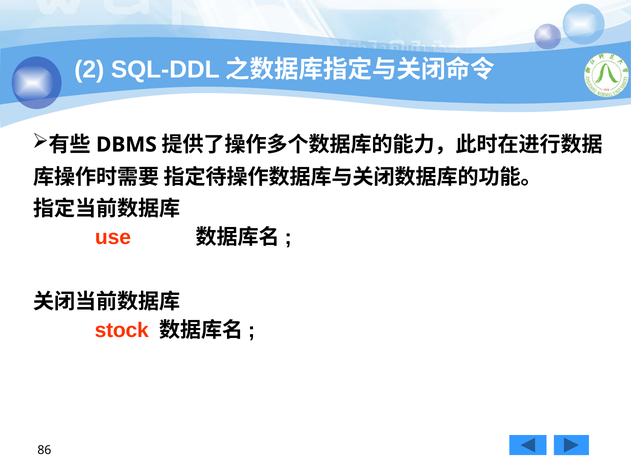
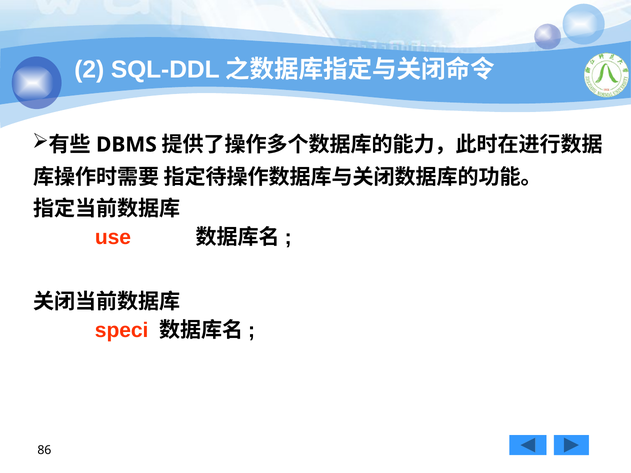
stock: stock -> speci
